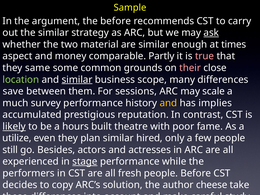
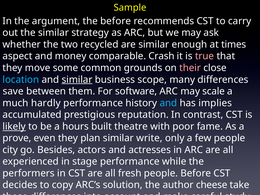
ask underline: present -> none
material: material -> recycled
Partly: Partly -> Crash
same: same -> move
location colour: light green -> light blue
sessions: sessions -> software
survey: survey -> hardly
and at (168, 103) colour: yellow -> light blue
utilize: utilize -> prove
hired: hired -> write
still: still -> city
stage underline: present -> none
